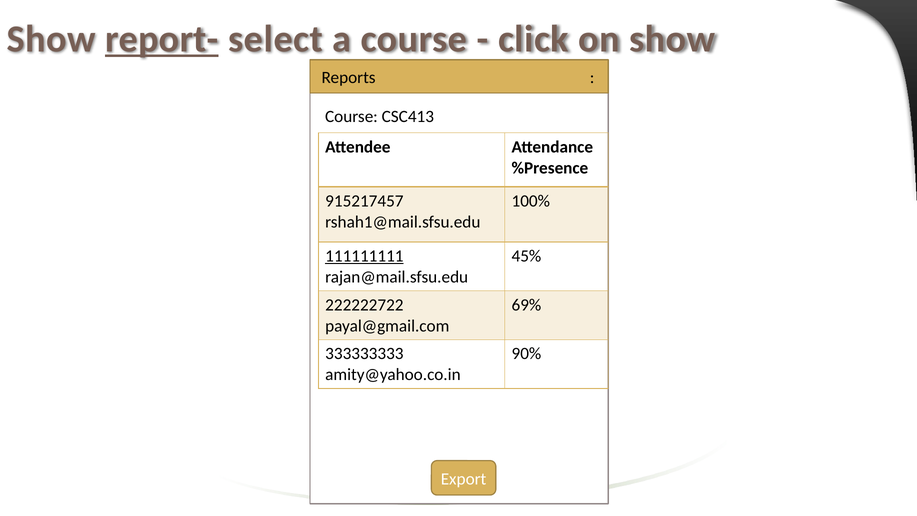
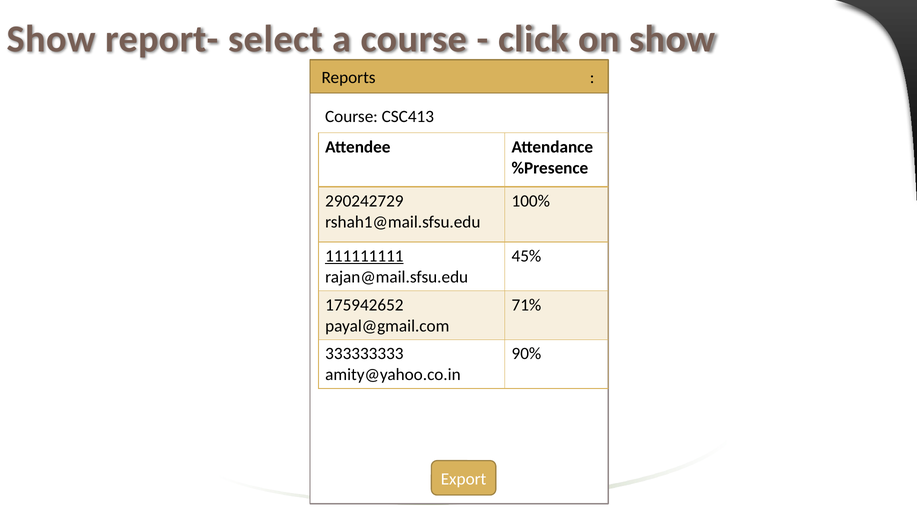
report- underline: present -> none
915217457: 915217457 -> 290242729
222222722: 222222722 -> 175942652
69%: 69% -> 71%
